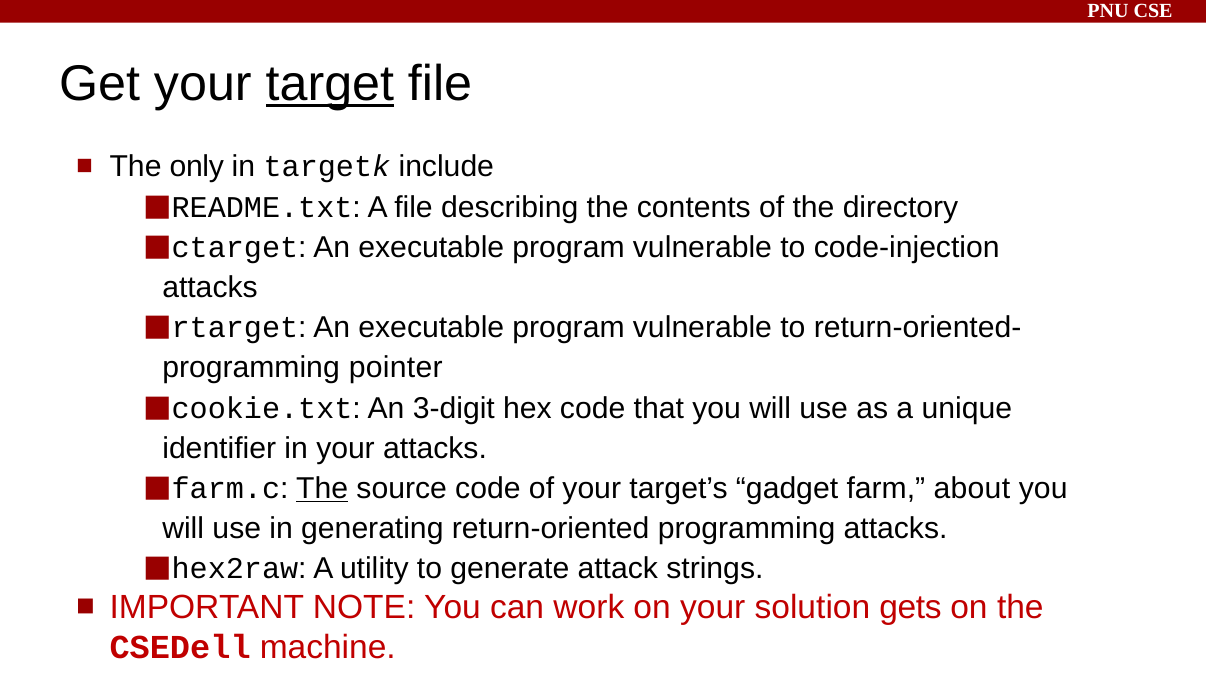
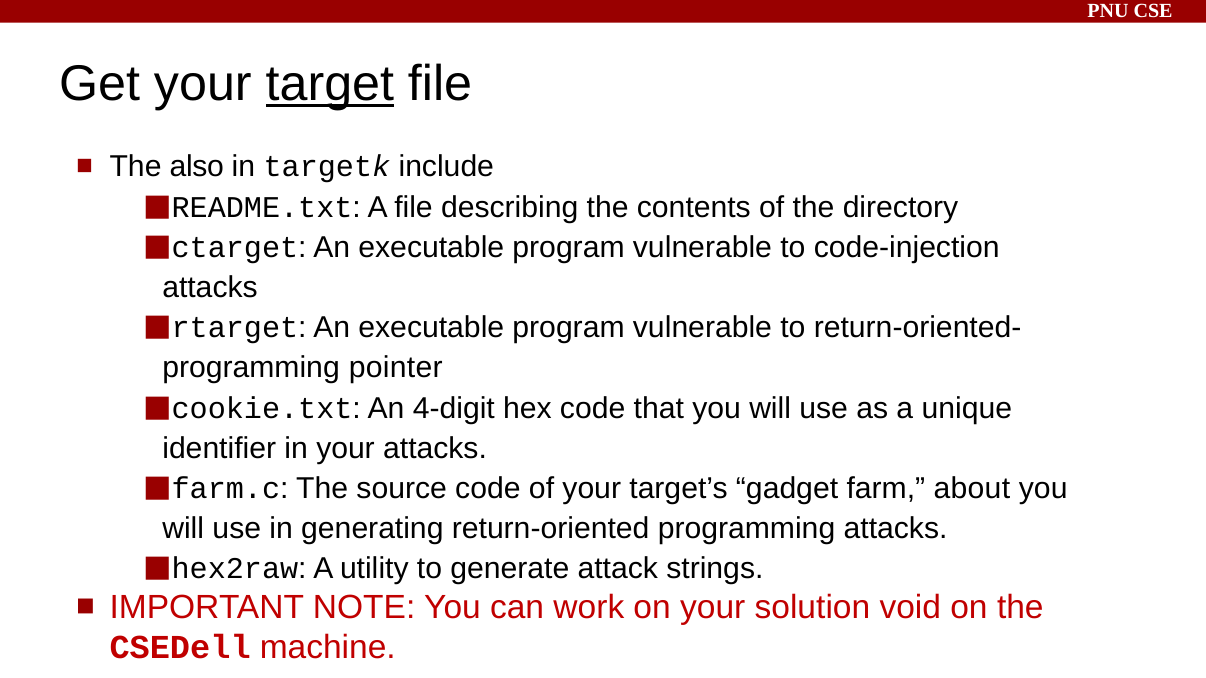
only: only -> also
3-digit: 3-digit -> 4-digit
The at (322, 489) underline: present -> none
gets: gets -> void
